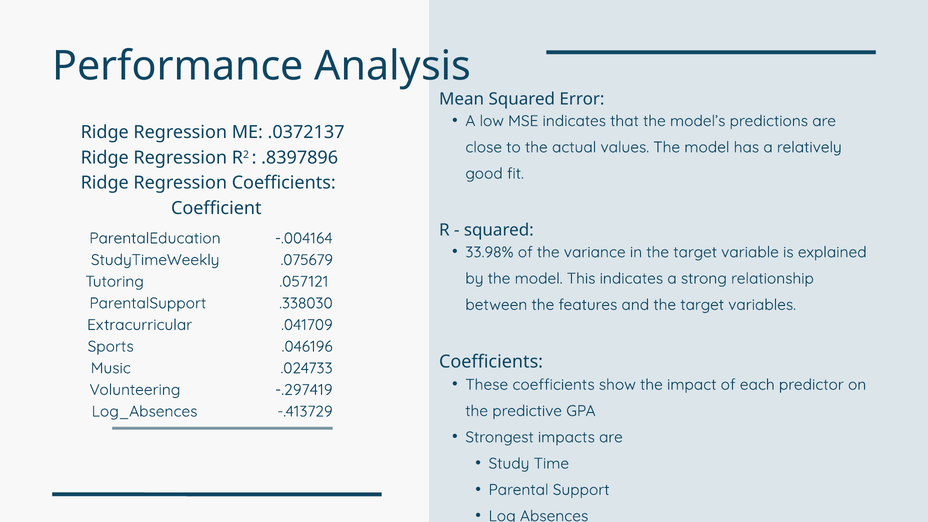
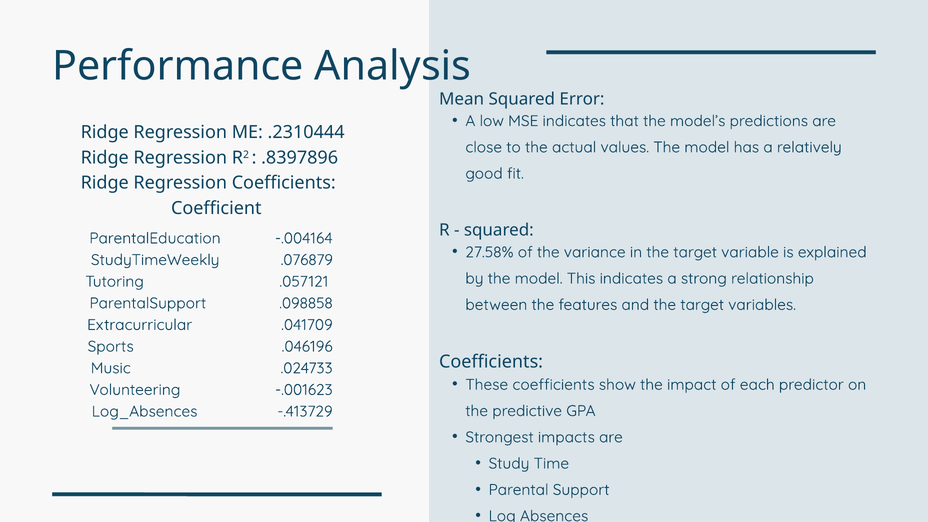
.0372137: .0372137 -> .2310444
33.98%: 33.98% -> 27.58%
.075679: .075679 -> .076879
.338030: .338030 -> .098858
-.297419: -.297419 -> -.001623
